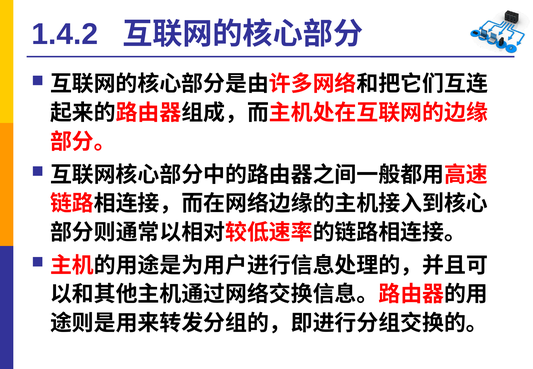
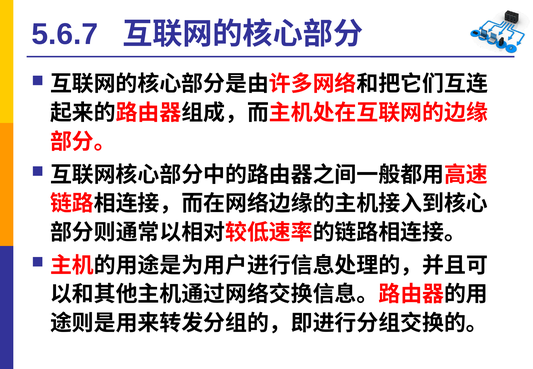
1.4.2: 1.4.2 -> 5.6.7
